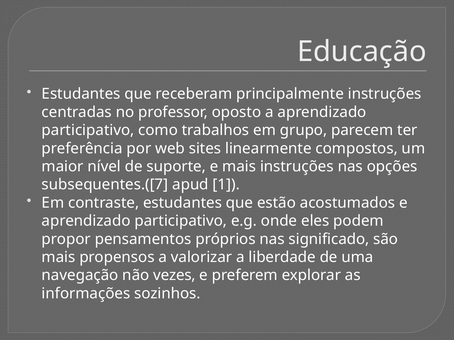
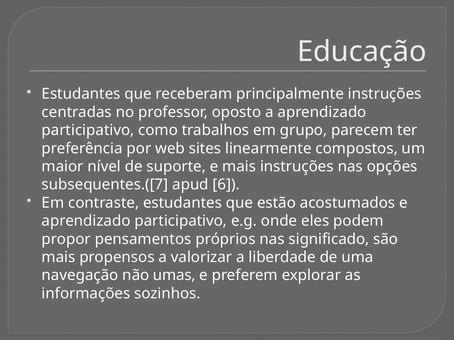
1: 1 -> 6
vezes: vezes -> umas
